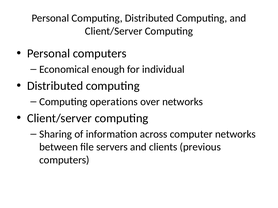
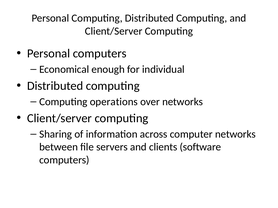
previous: previous -> software
